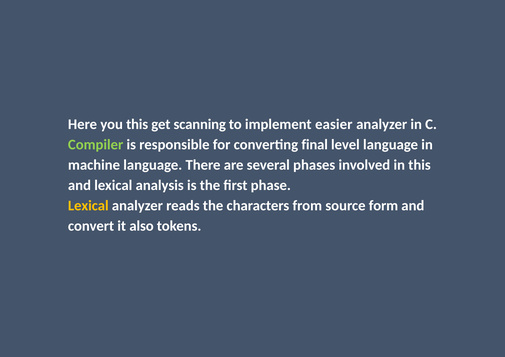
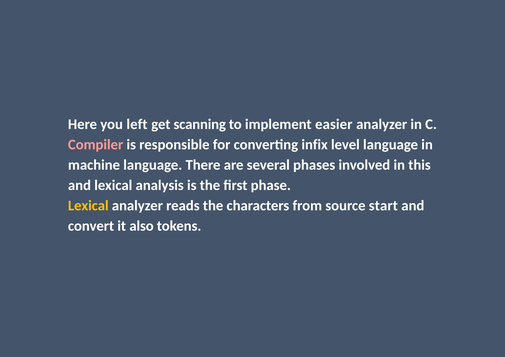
you this: this -> left
Compiler colour: light green -> pink
final: final -> infix
form: form -> start
